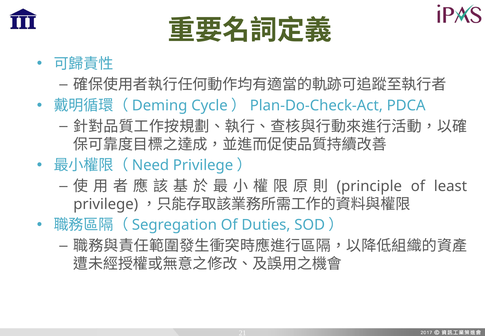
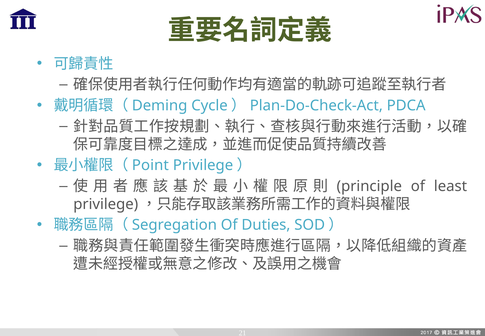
Need: Need -> Point
